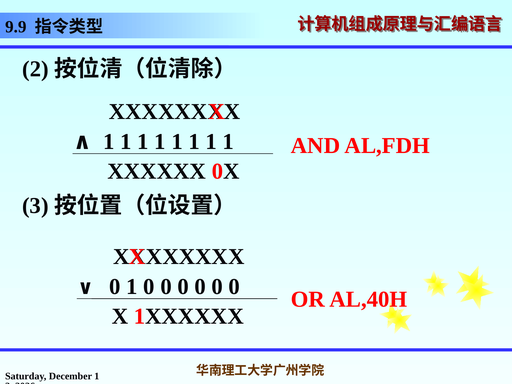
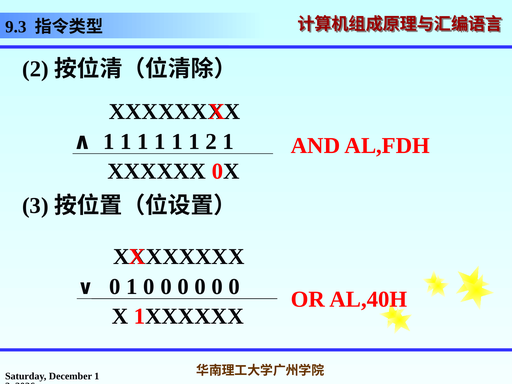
9.9: 9.9 -> 9.3
1 at (211, 141): 1 -> 2
